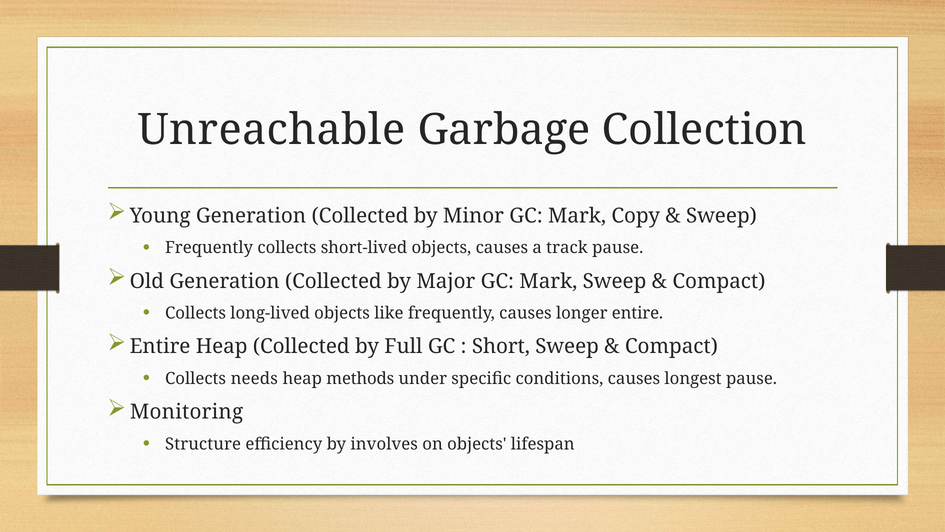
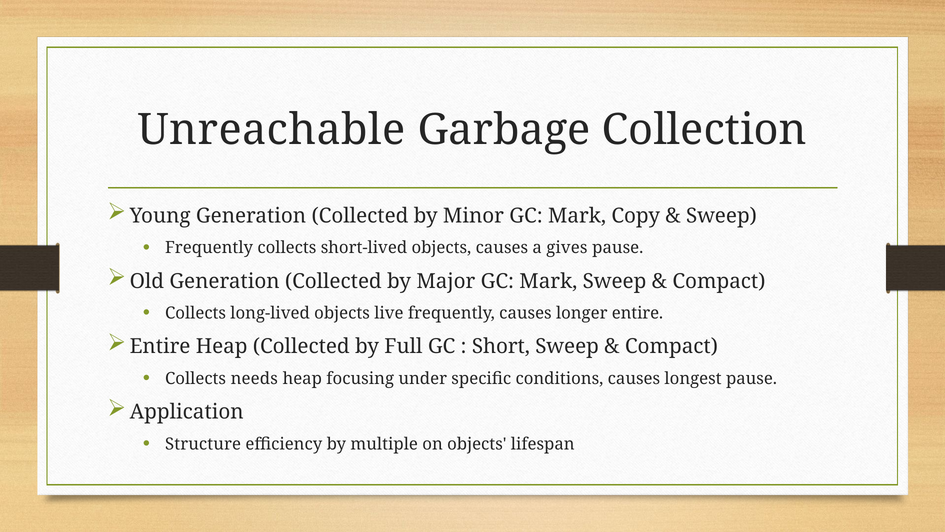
track: track -> gives
like: like -> live
methods: methods -> focusing
Monitoring: Monitoring -> Application
involves: involves -> multiple
